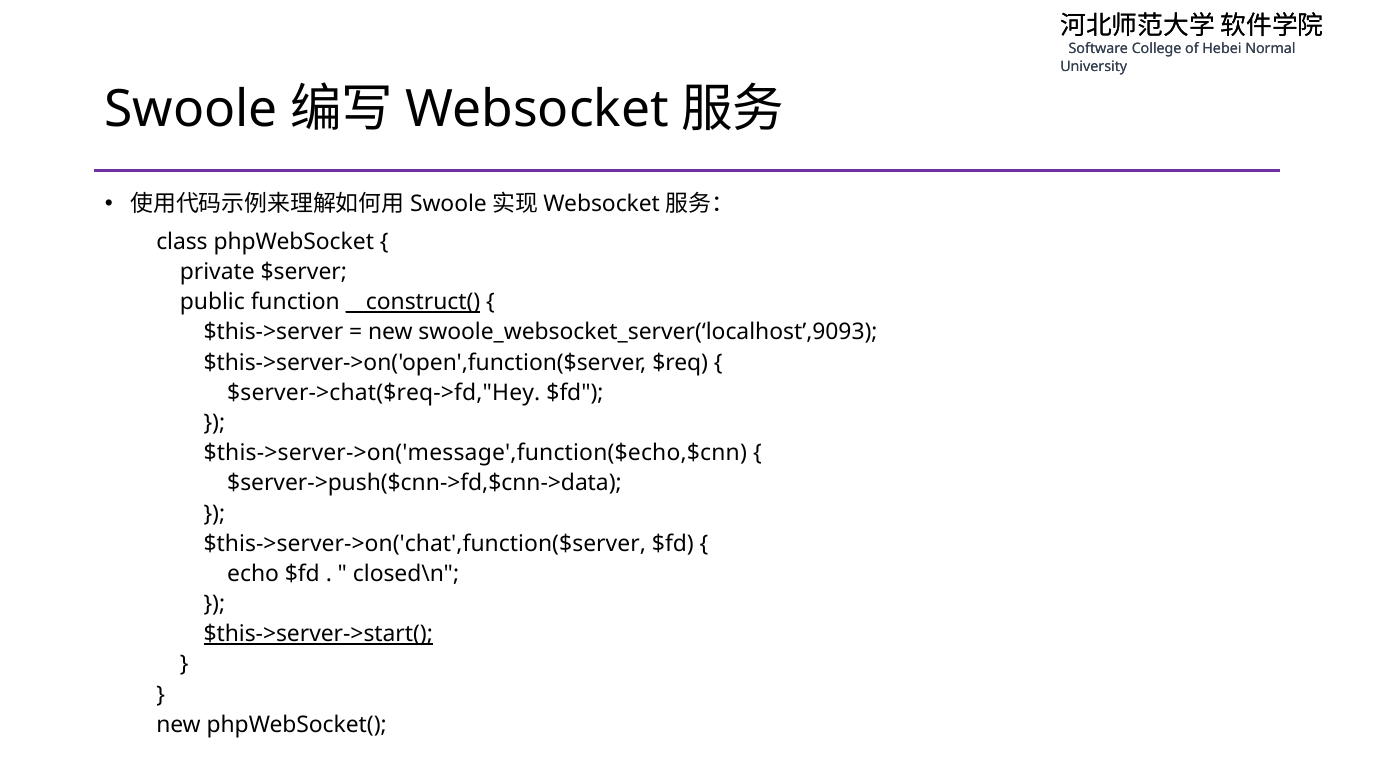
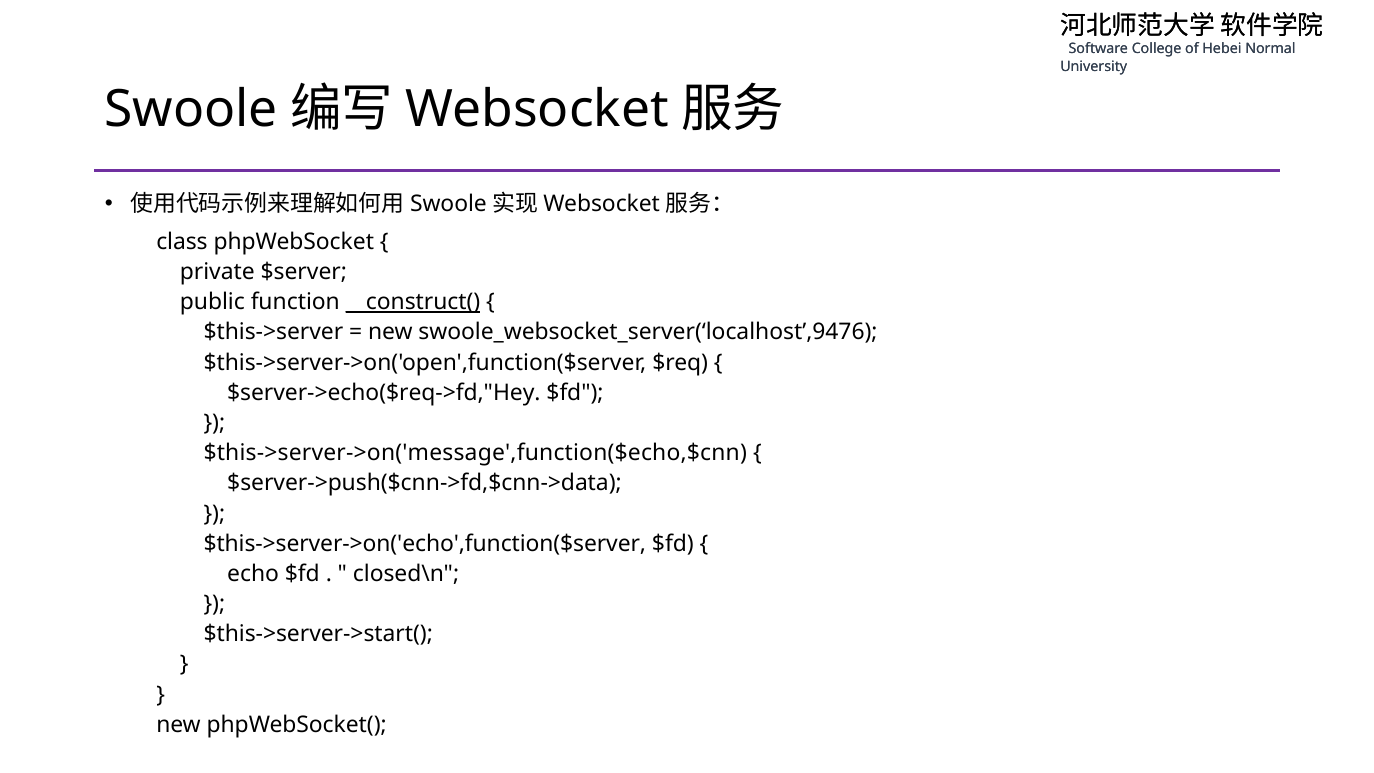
swoole_websocket_server(‘localhost’,9093: swoole_websocket_server(‘localhost’,9093 -> swoole_websocket_server(‘localhost’,9476
$server->chat($req->fd,"Hey: $server->chat($req->fd,"Hey -> $server->echo($req->fd,"Hey
$this->server->on('chat',function($server: $this->server->on('chat',function($server -> $this->server->on('echo',function($server
$this->server->start( underline: present -> none
